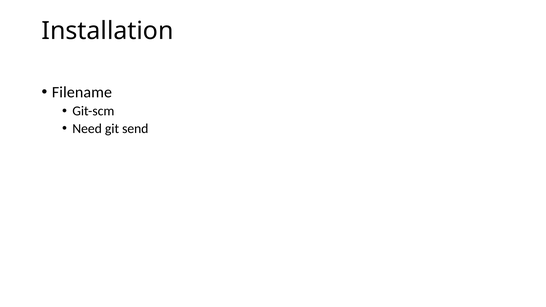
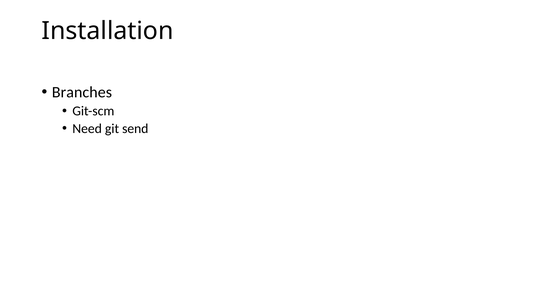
Filename: Filename -> Branches
